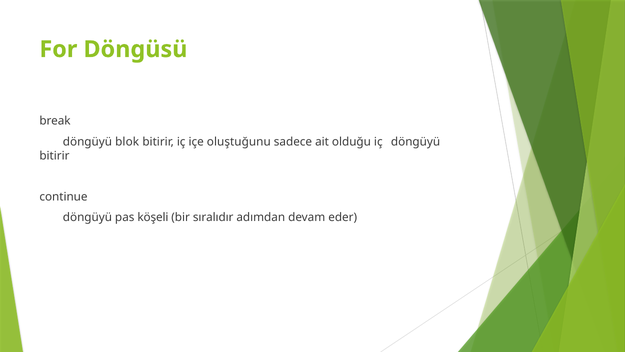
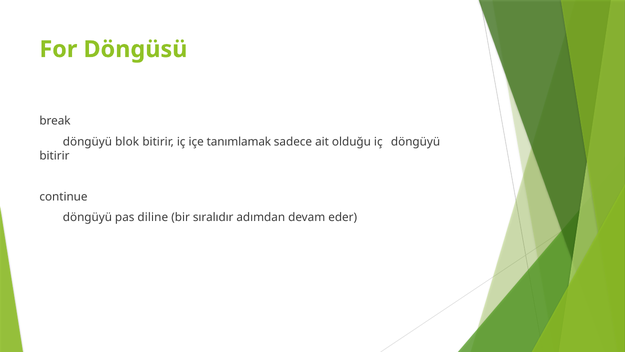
oluştuğunu: oluştuğunu -> tanımlamak
köşeli: köşeli -> diline
